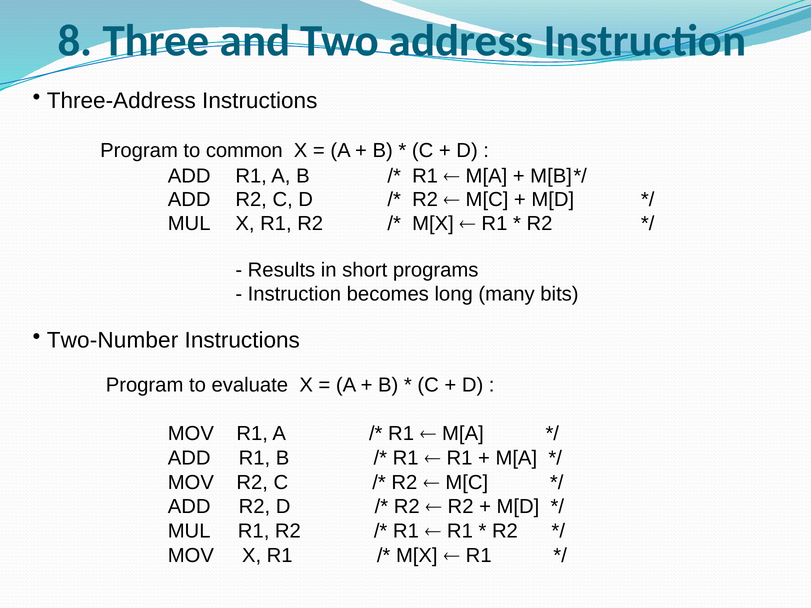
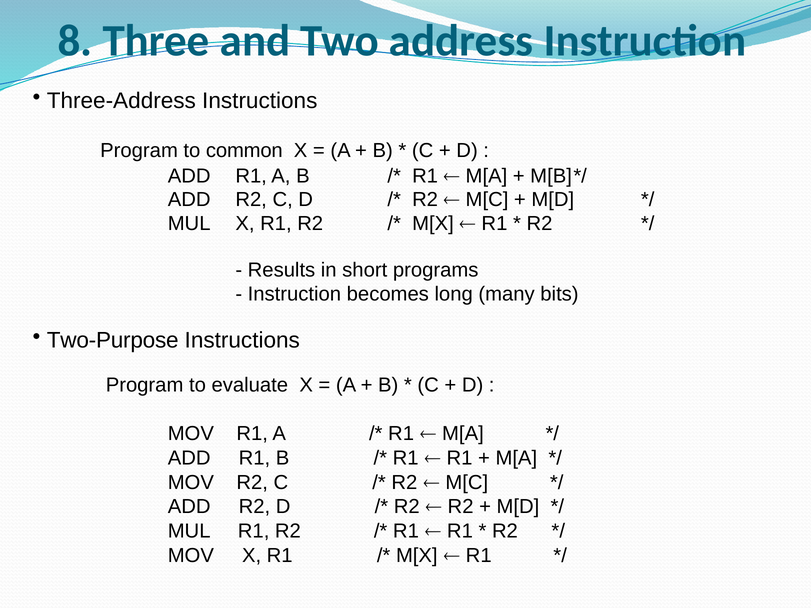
Two-Number: Two-Number -> Two-Purpose
